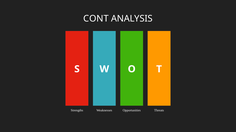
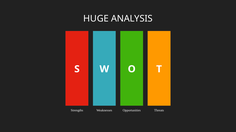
CONT: CONT -> HUGE
